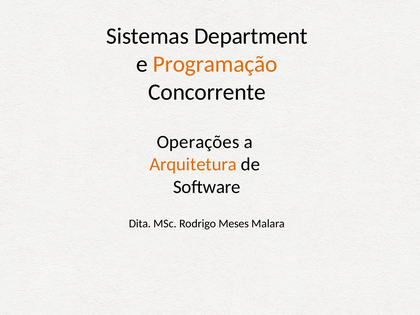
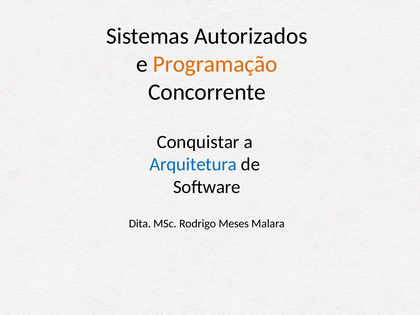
Department: Department -> Autorizados
Operações: Operações -> Conquistar
Arquitetura colour: orange -> blue
